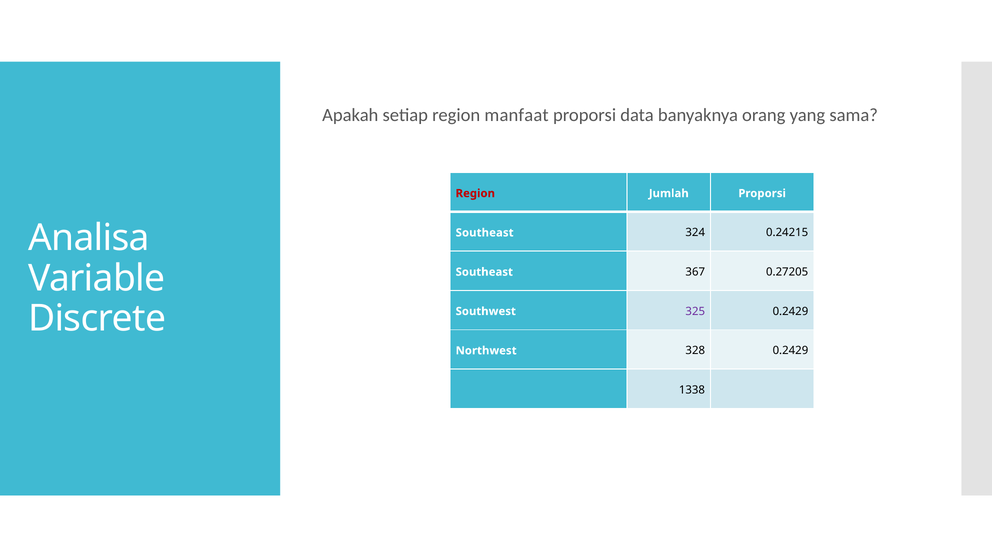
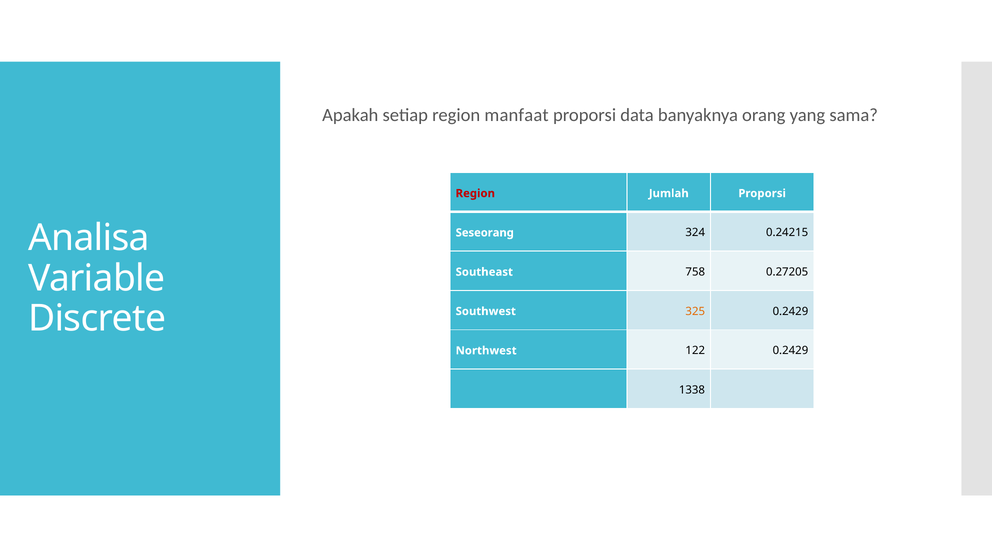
Southeast at (485, 233): Southeast -> Seseorang
367: 367 -> 758
325 colour: purple -> orange
328: 328 -> 122
